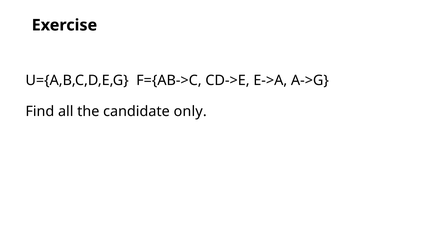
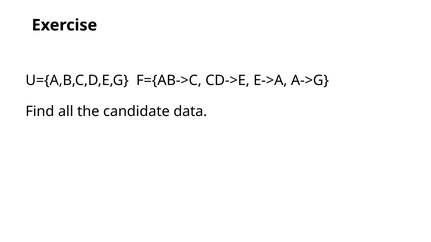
only: only -> data
